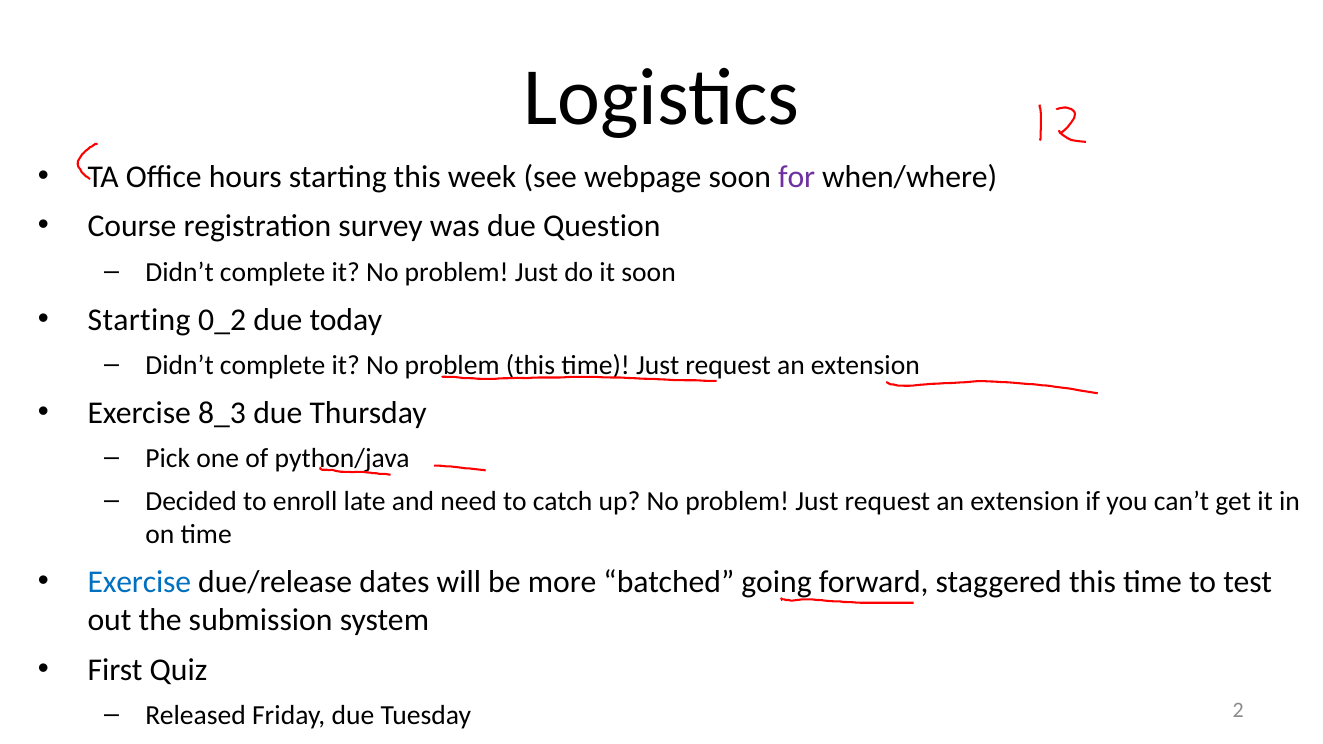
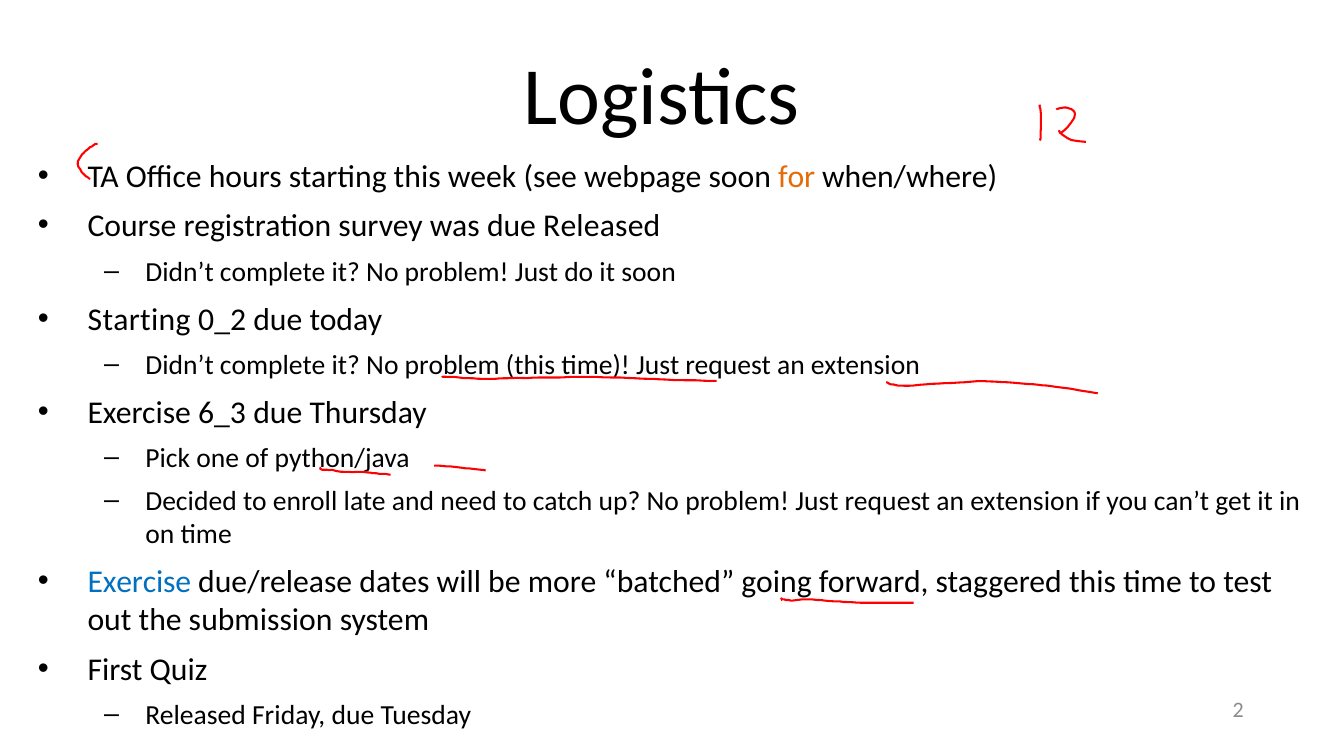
for colour: purple -> orange
due Question: Question -> Released
8_3: 8_3 -> 6_3
